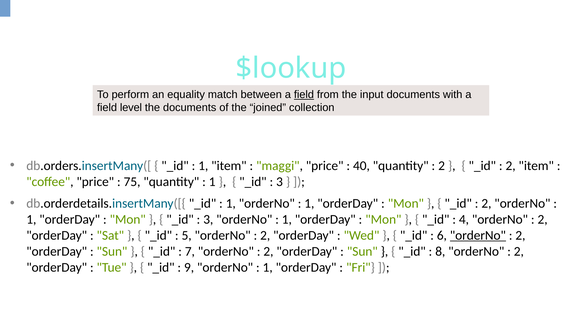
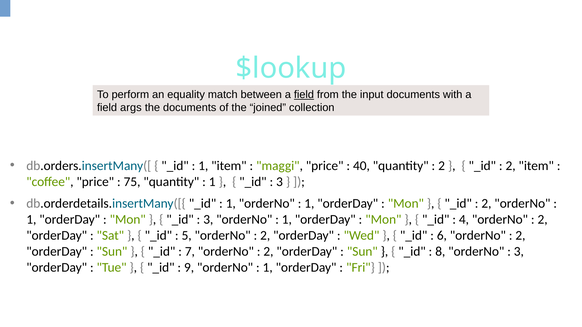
level: level -> args
orderNo at (478, 236) underline: present -> none
2 at (519, 252): 2 -> 3
